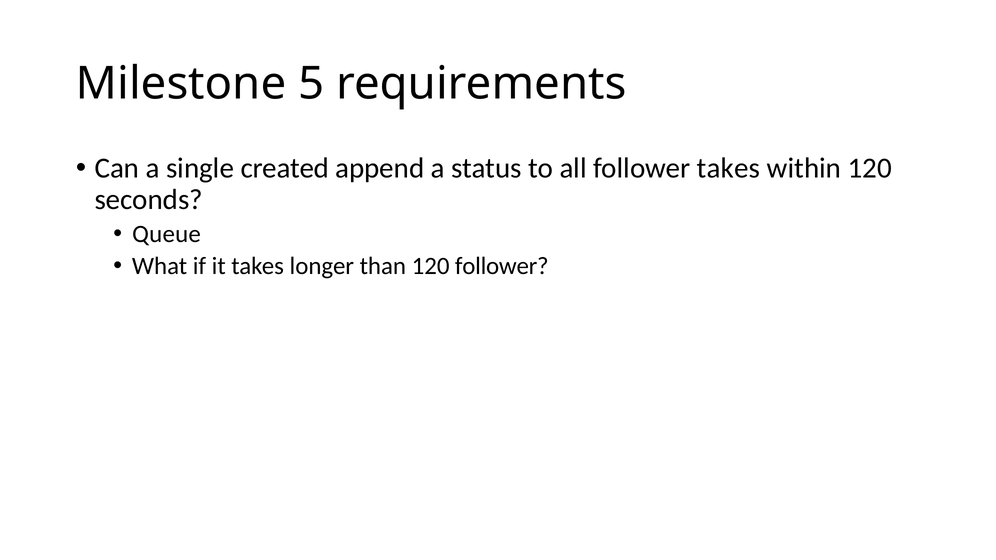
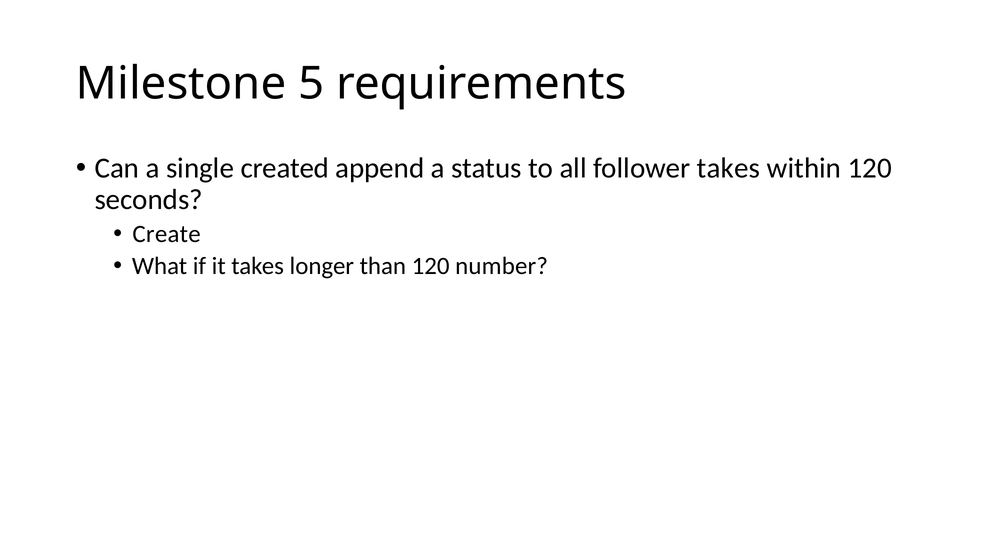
Queue: Queue -> Create
120 follower: follower -> number
